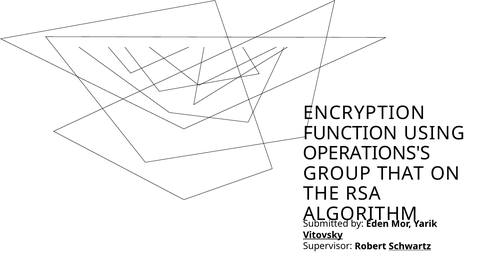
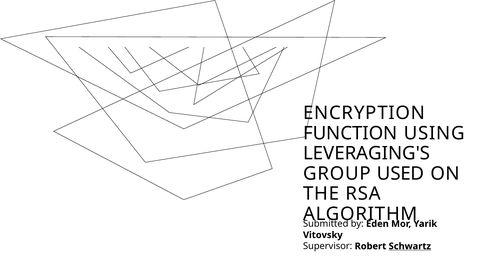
OPERATIONS'S: OPERATIONS'S -> LEVERAGING'S
THAT: THAT -> USED
Vitovsky underline: present -> none
